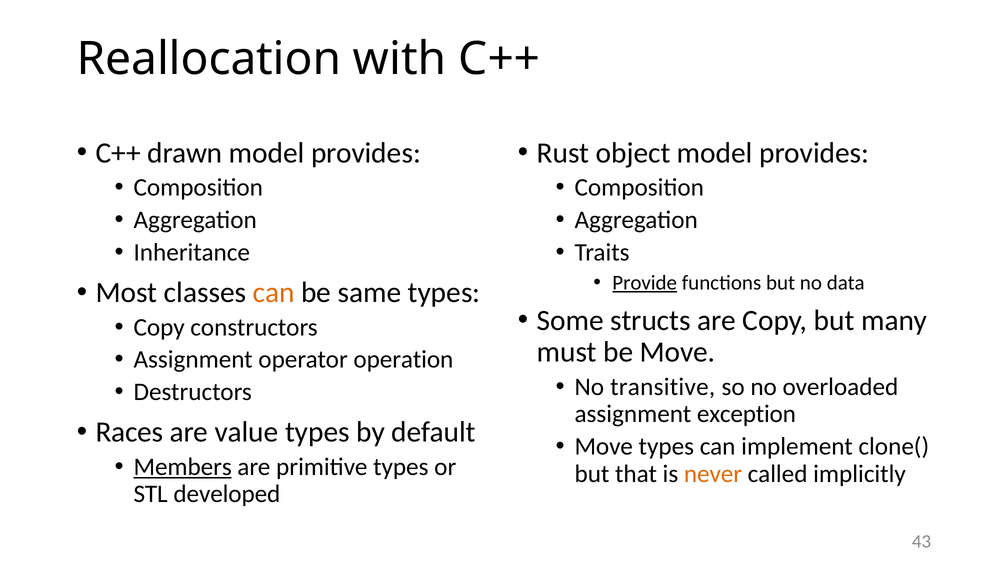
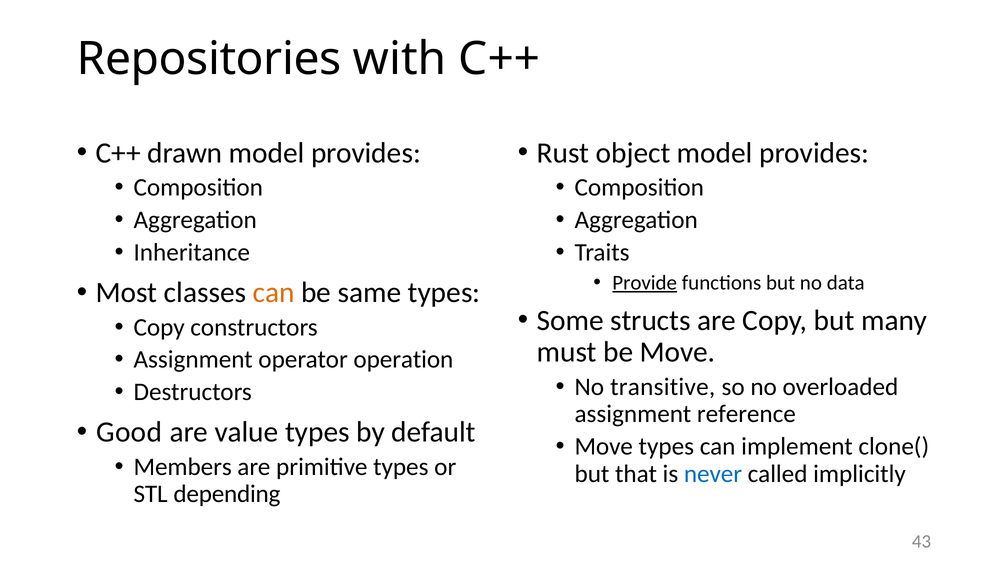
Reallocation: Reallocation -> Repositories
exception: exception -> reference
Races: Races -> Good
Members underline: present -> none
never colour: orange -> blue
developed: developed -> depending
